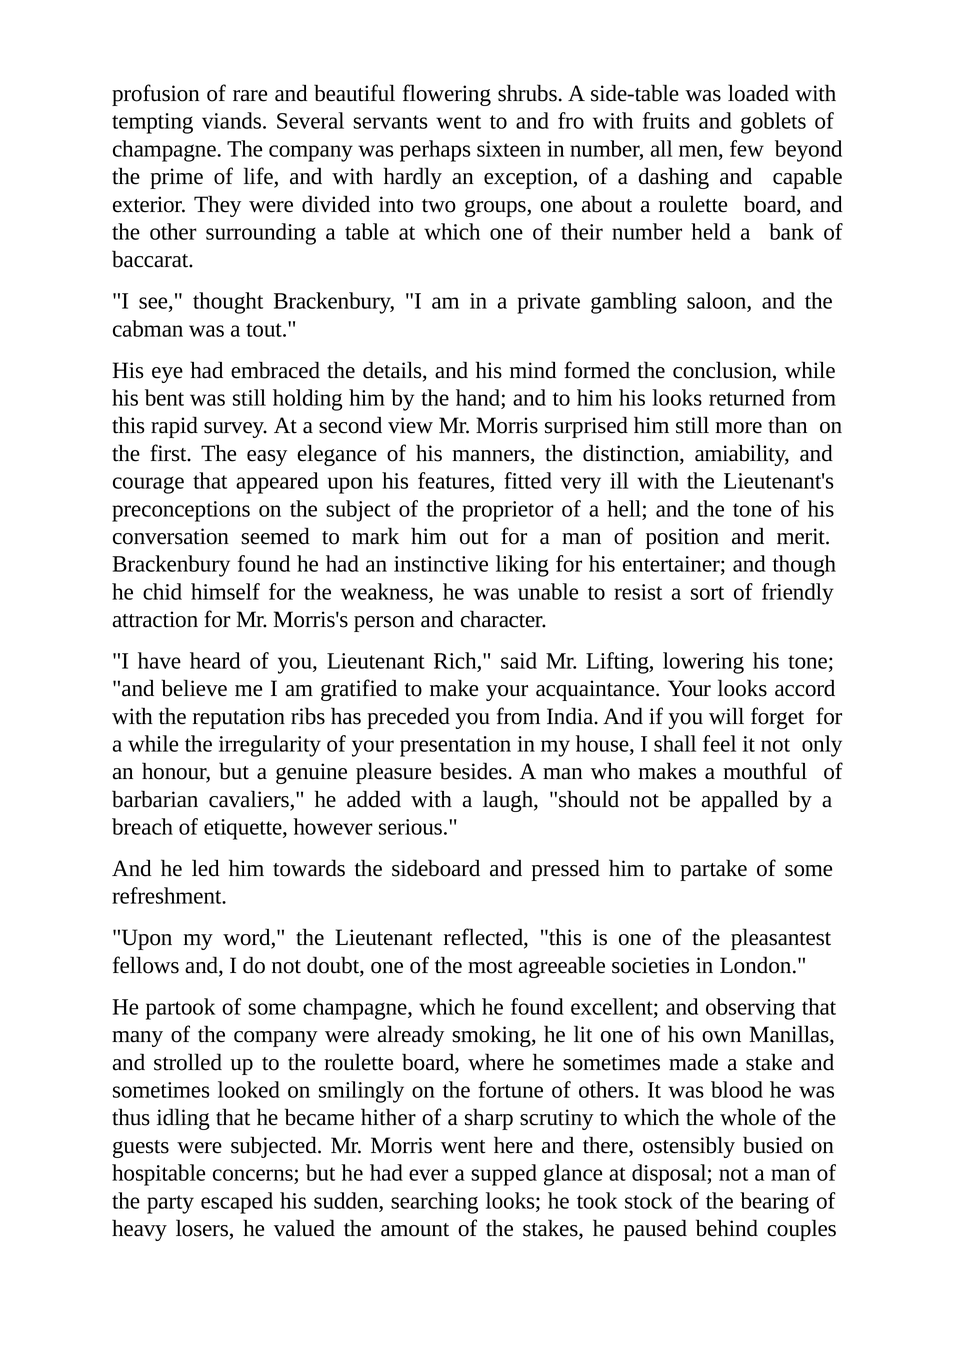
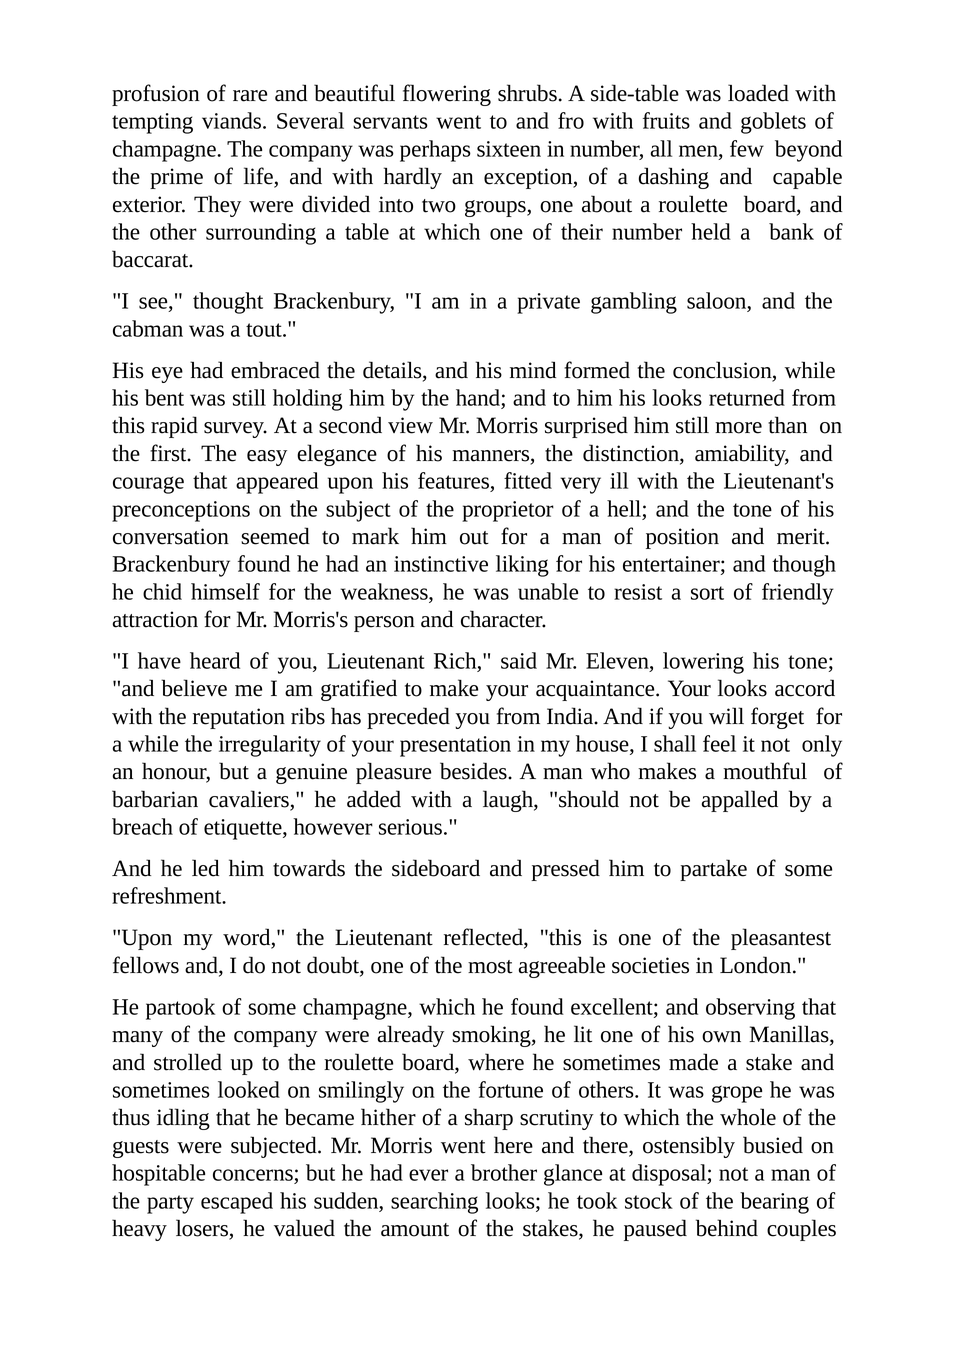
Lifting: Lifting -> Eleven
blood: blood -> grope
supped: supped -> brother
